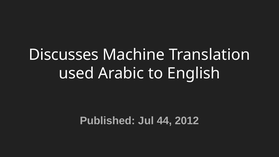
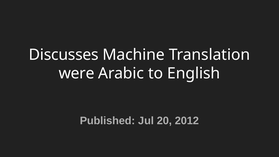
used: used -> were
44: 44 -> 20
